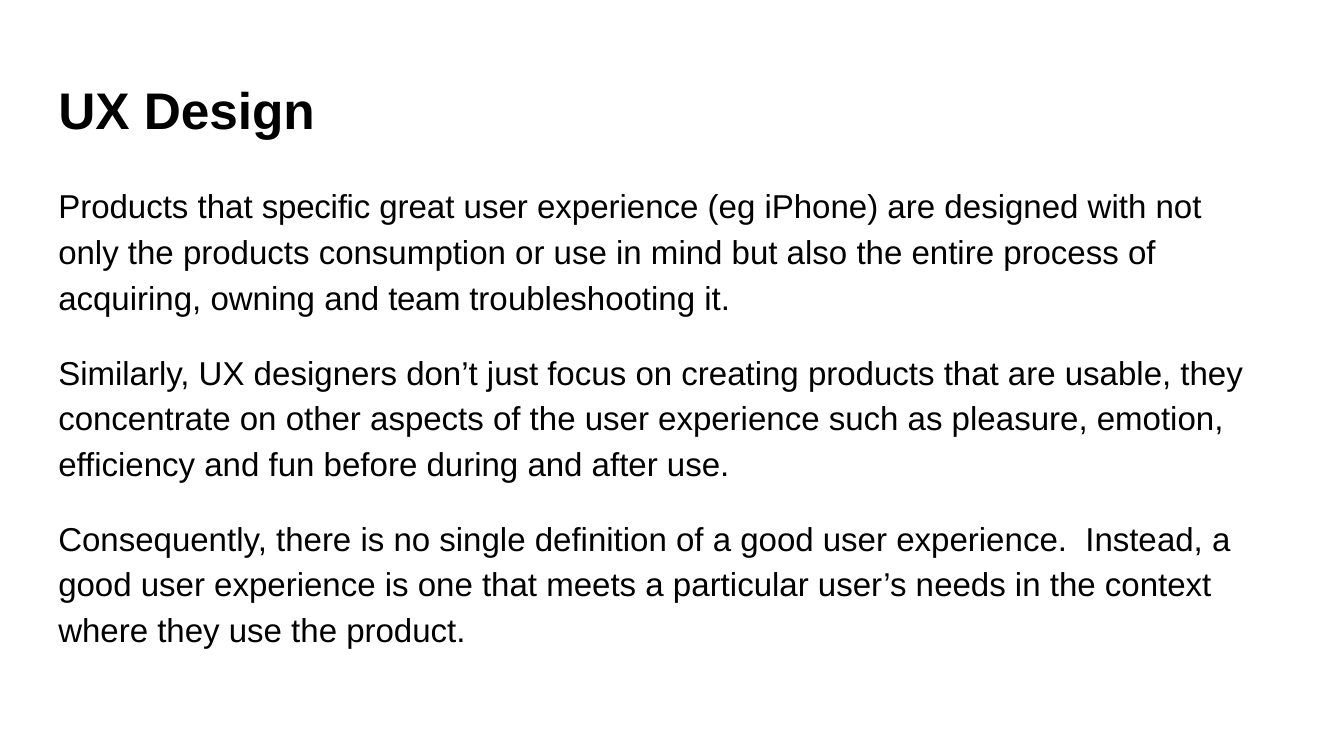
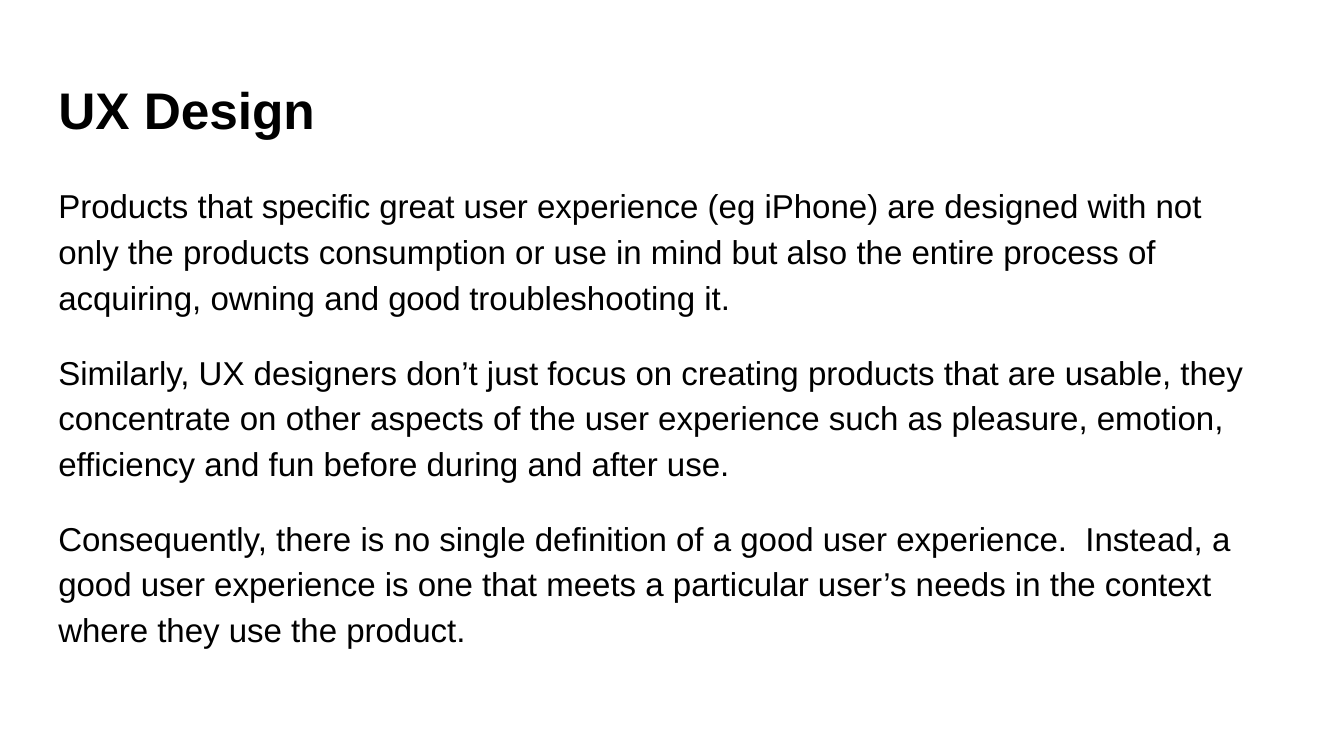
and team: team -> good
